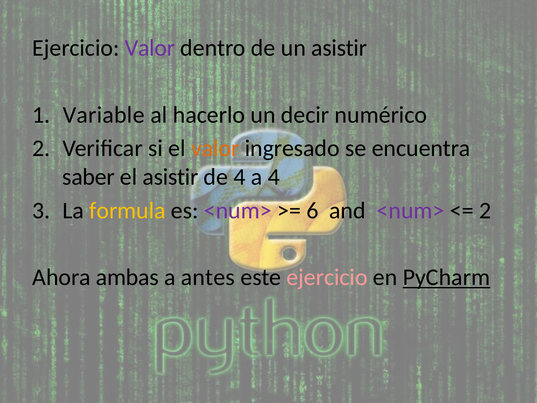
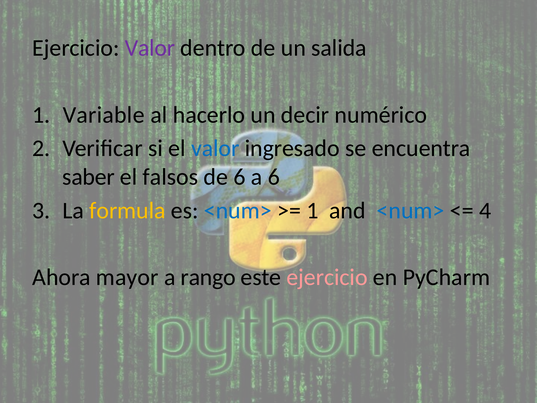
un asistir: asistir -> salida
valor at (215, 148) colour: orange -> blue
el asistir: asistir -> falsos
de 4: 4 -> 6
a 4: 4 -> 6
<num> at (238, 210) colour: purple -> blue
6 at (312, 210): 6 -> 1
<num> at (411, 210) colour: purple -> blue
2 at (485, 210): 2 -> 4
ambas: ambas -> mayor
antes: antes -> rango
PyCharm underline: present -> none
